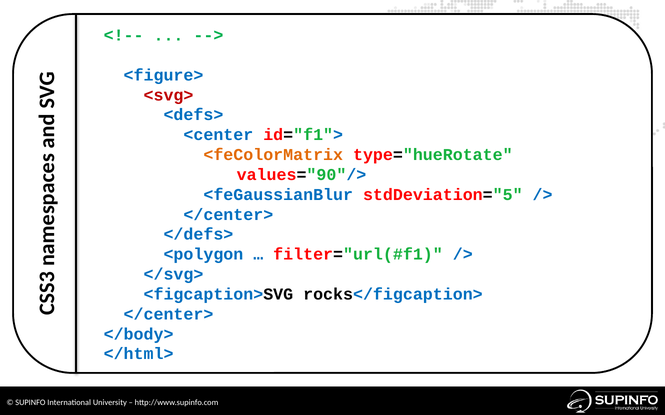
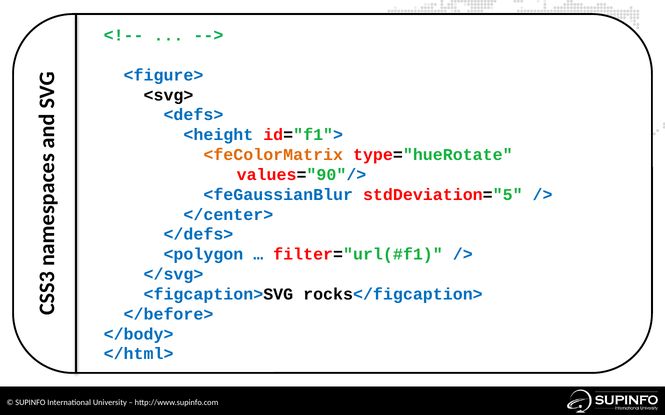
<svg> colour: red -> black
<center: <center -> <height
</center> at (168, 315): </center> -> </before>
